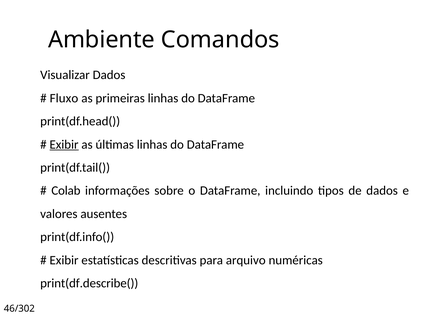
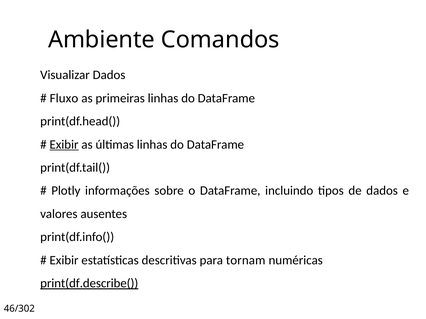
Colab: Colab -> Plotly
arquivo: arquivo -> tornam
print(df.describe( underline: none -> present
